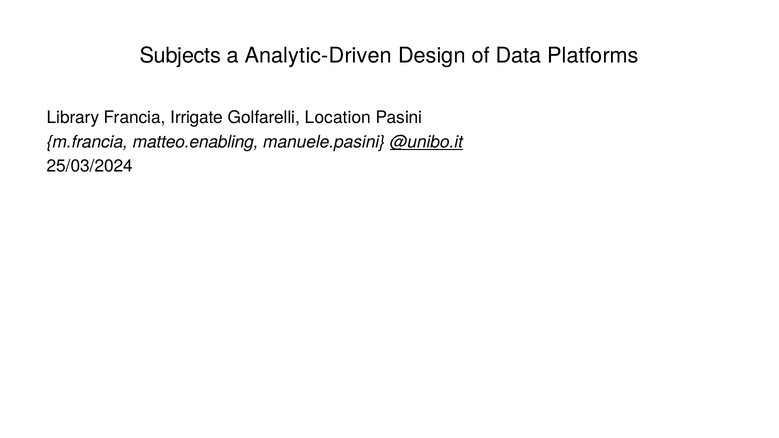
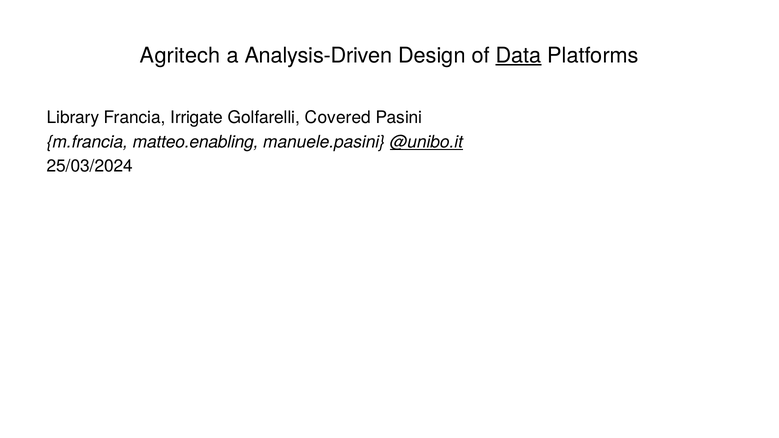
Subjects: Subjects -> Agritech
Analytic-Driven: Analytic-Driven -> Analysis-Driven
Data underline: none -> present
Location: Location -> Covered
